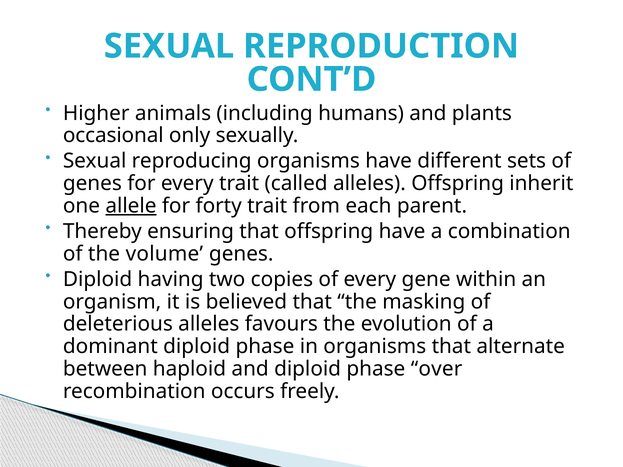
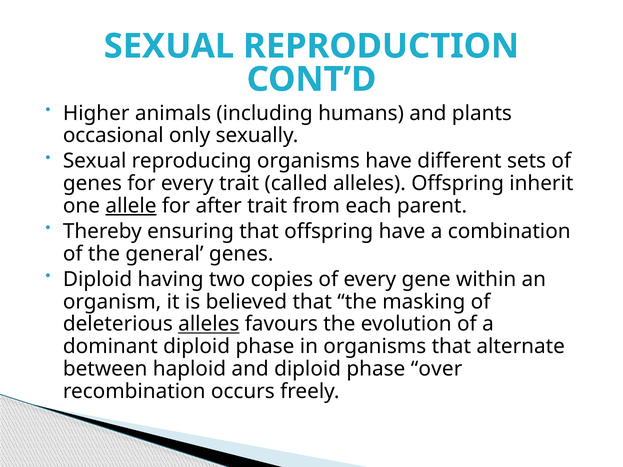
forty: forty -> after
volume: volume -> general
alleles at (209, 324) underline: none -> present
